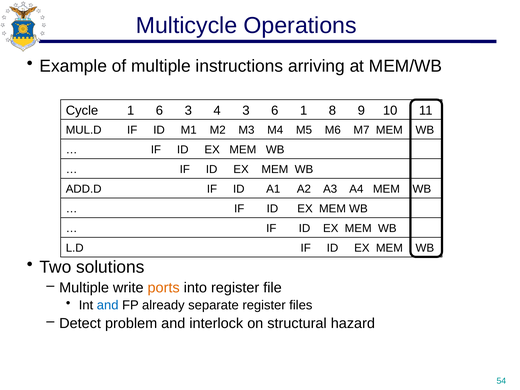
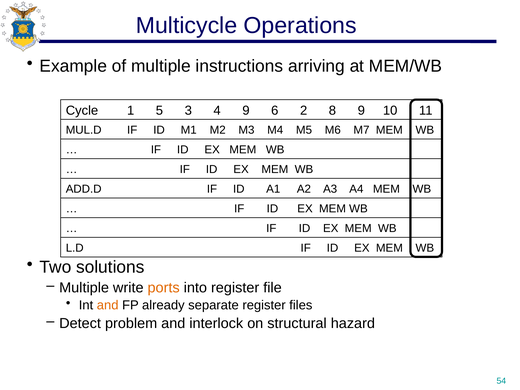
1 6: 6 -> 5
4 3: 3 -> 9
6 1: 1 -> 2
and at (108, 305) colour: blue -> orange
